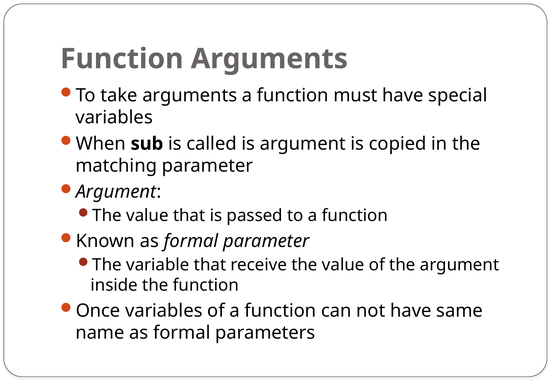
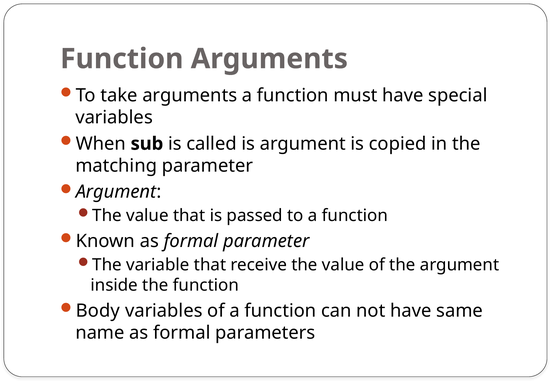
Once: Once -> Body
